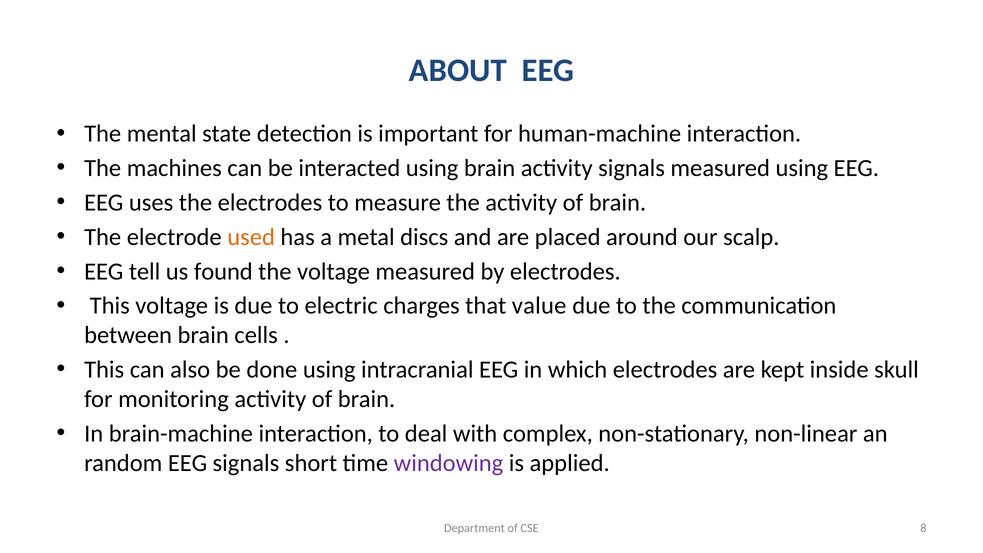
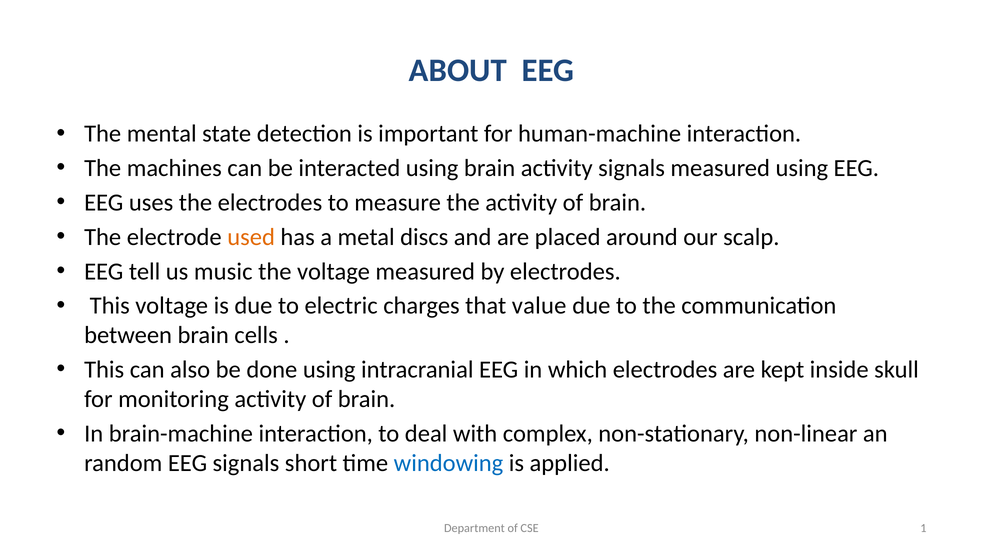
found: found -> music
windowing colour: purple -> blue
8: 8 -> 1
